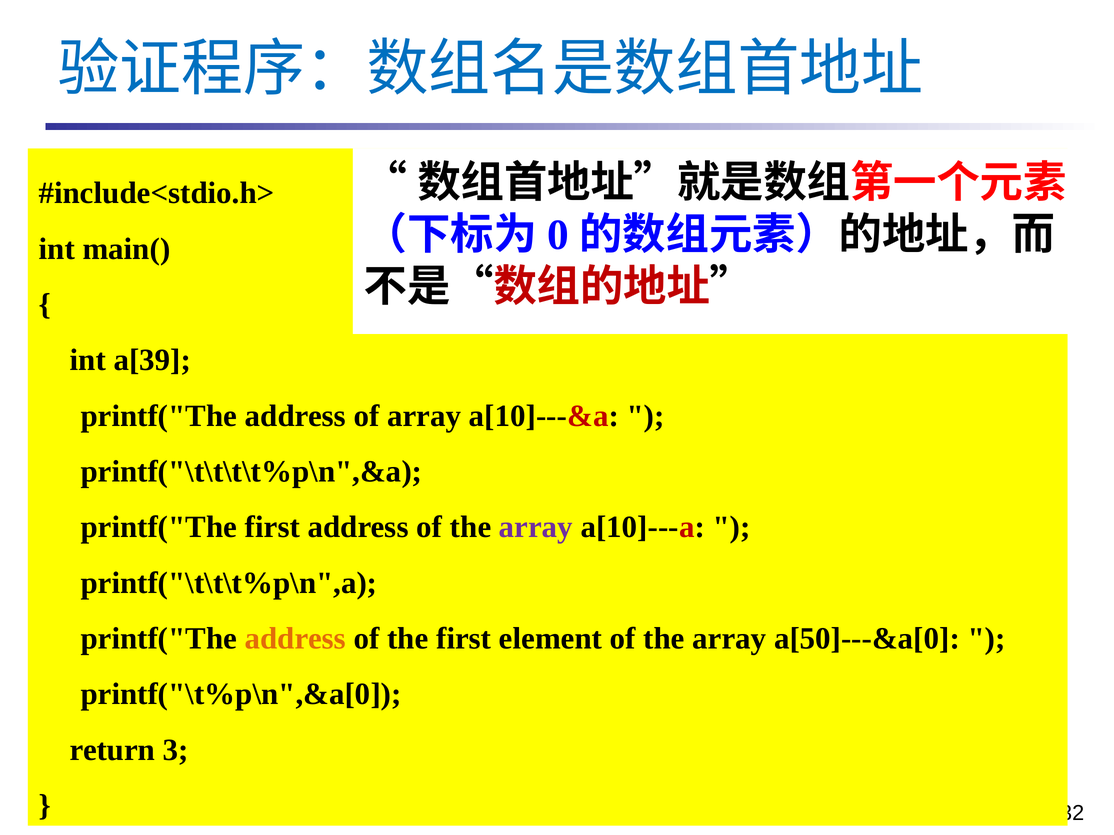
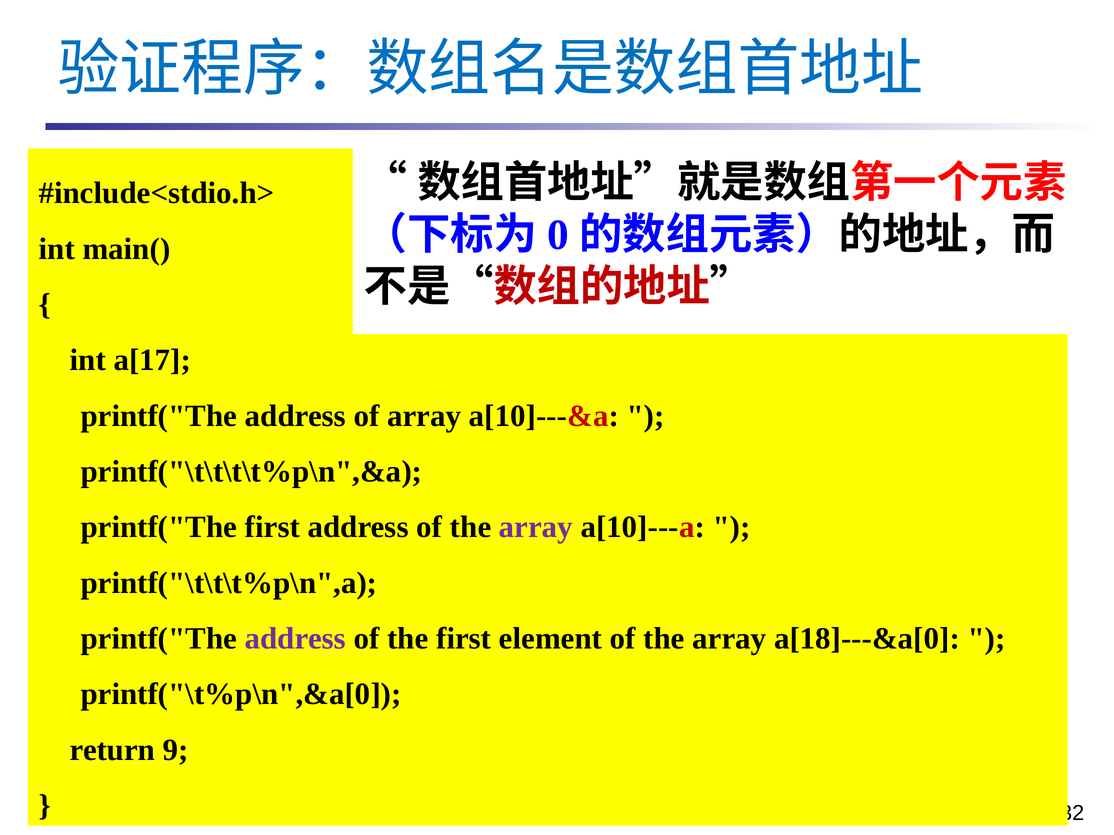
a[39: a[39 -> a[17
address at (295, 639) colour: orange -> purple
a[50]---&a[0: a[50]---&a[0 -> a[18]---&a[0
3: 3 -> 9
